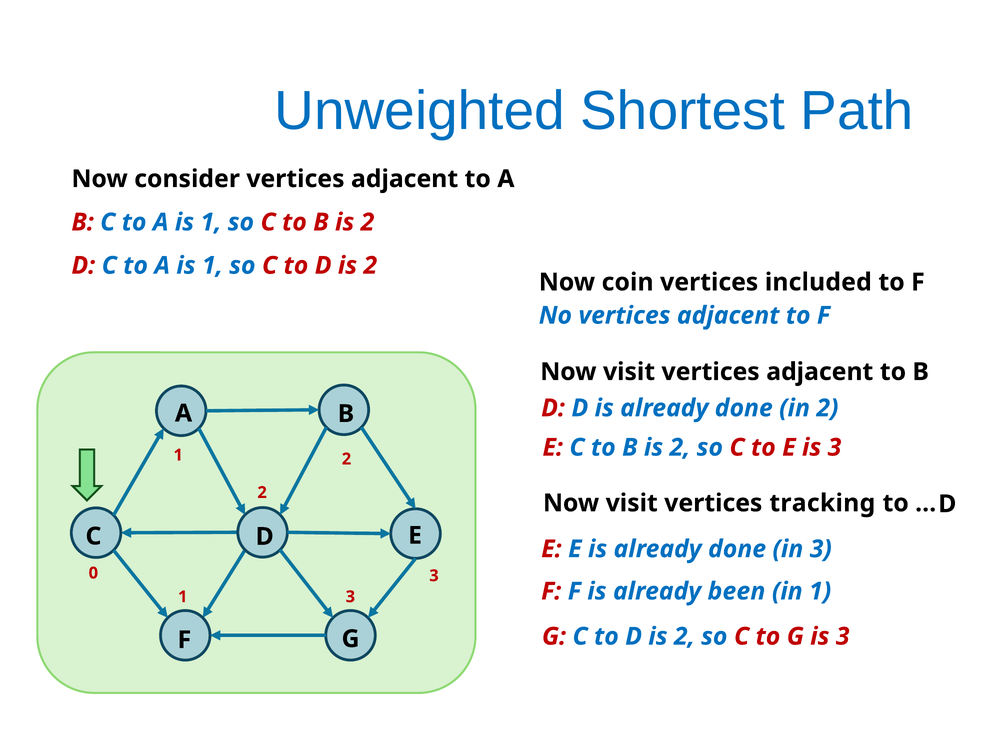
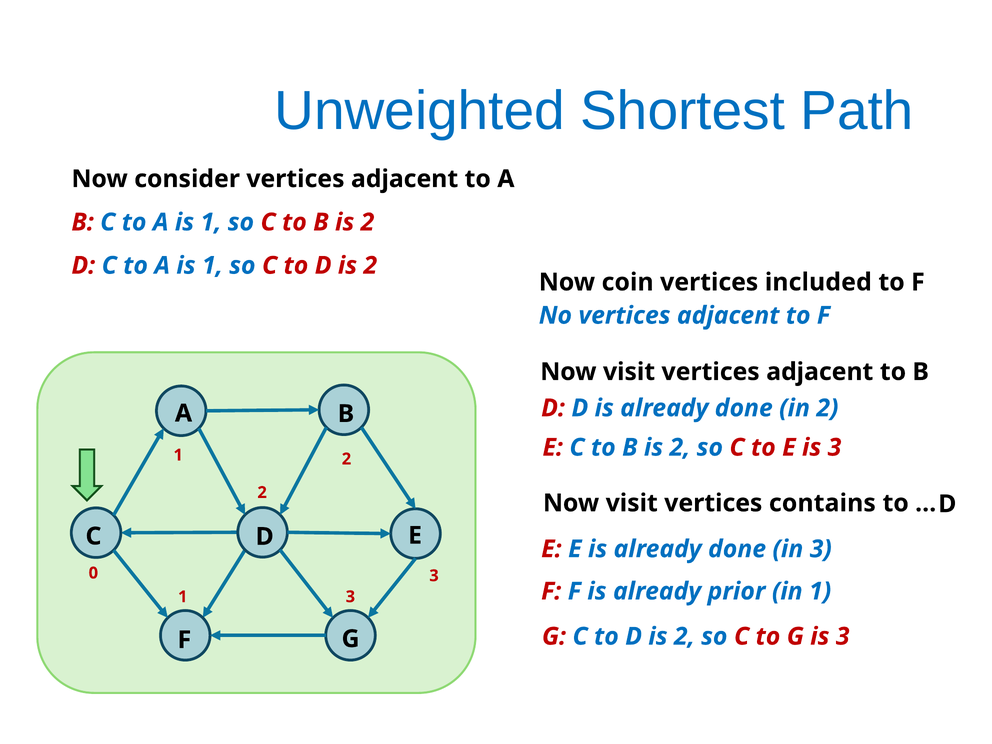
tracking: tracking -> contains
been: been -> prior
